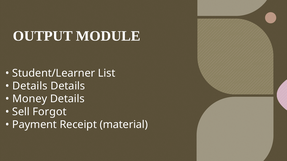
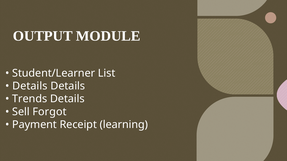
Money: Money -> Trends
material: material -> learning
